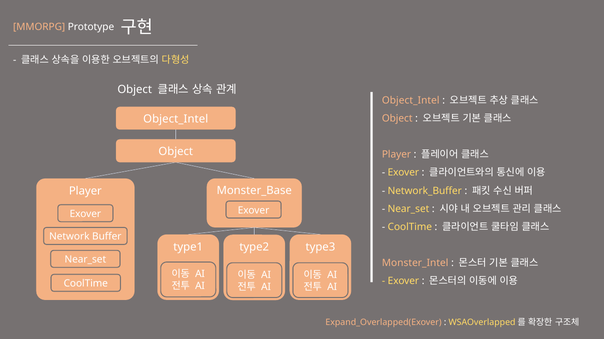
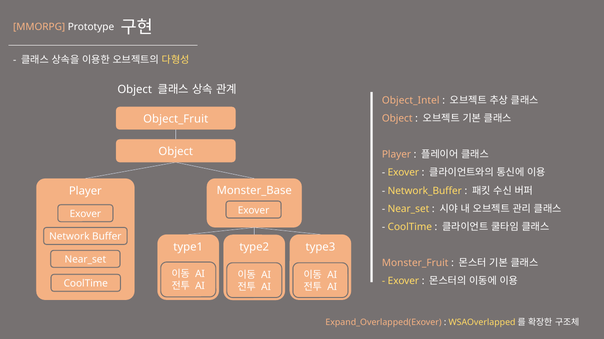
Object_Intel at (176, 119): Object_Intel -> Object_Fruit
Monster_Intel: Monster_Intel -> Monster_Fruit
